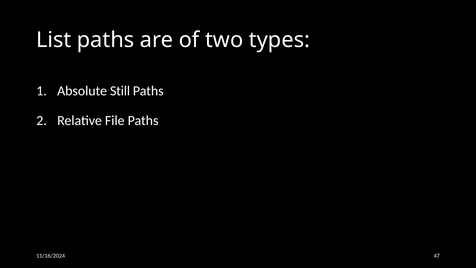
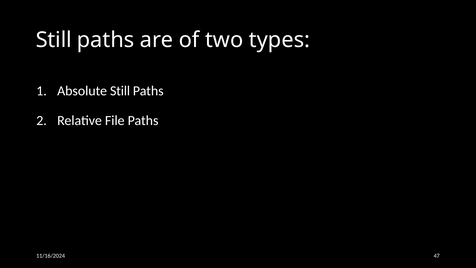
List at (54, 40): List -> Still
